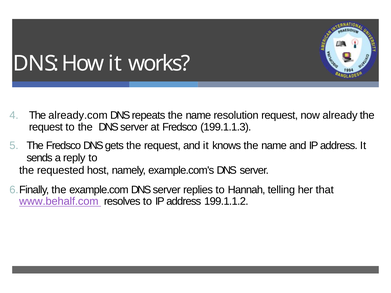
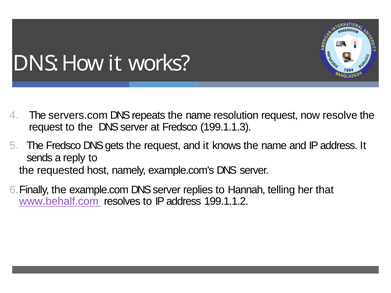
already.com: already.com -> servers.com
already: already -> resolve
